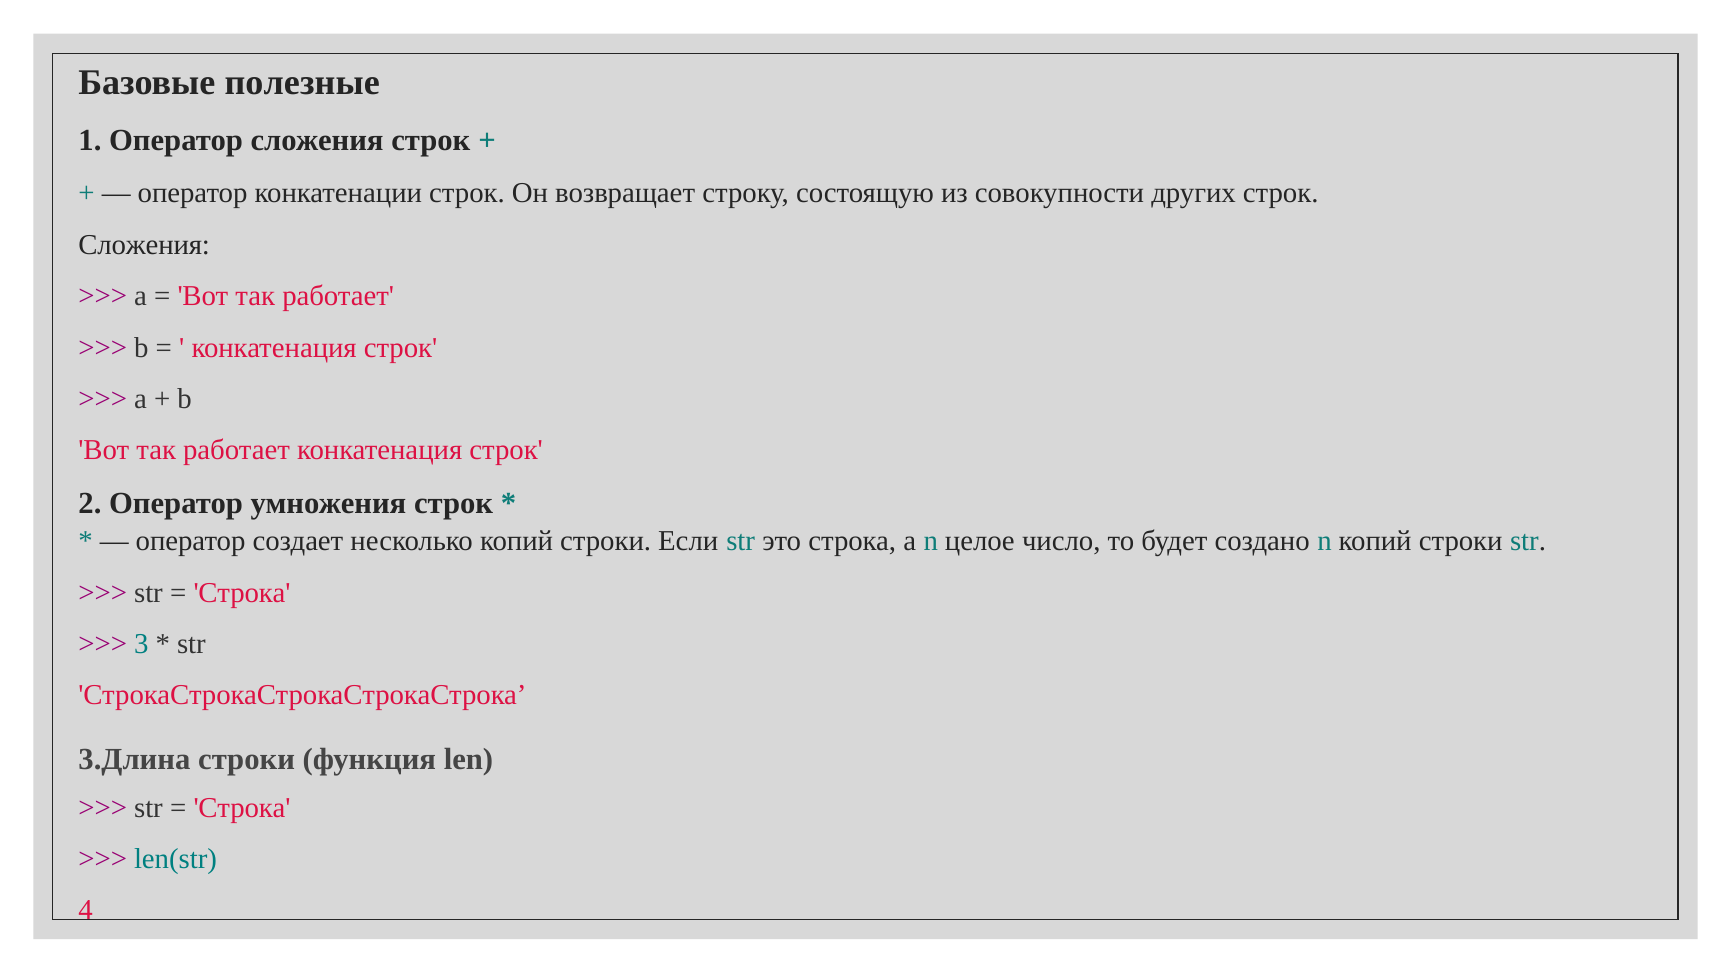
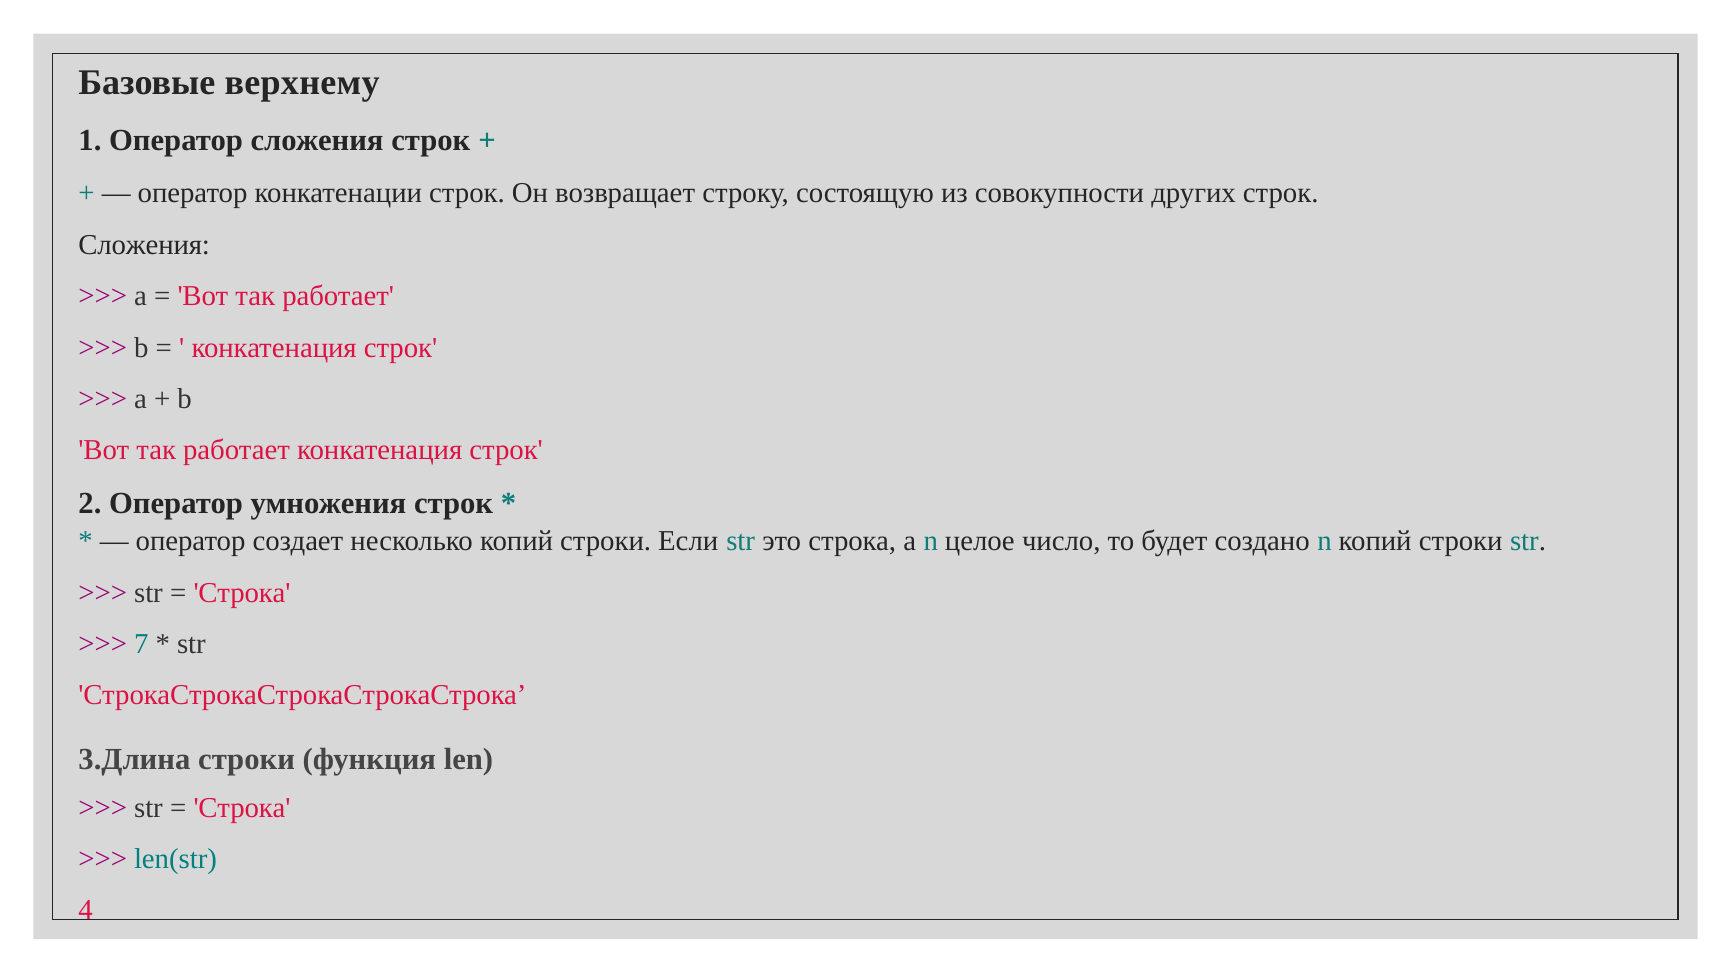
полезные: полезные -> верхнему
3: 3 -> 7
